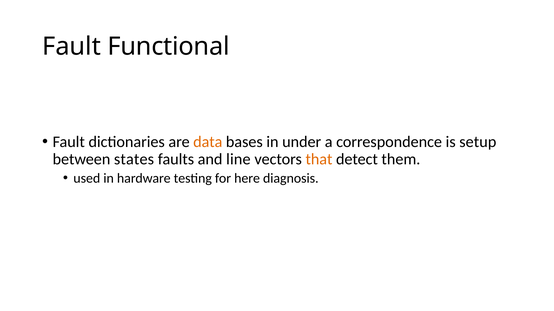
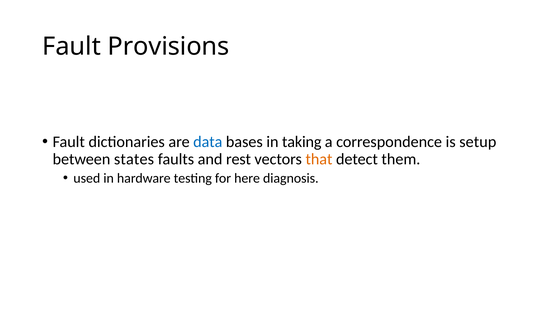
Functional: Functional -> Provisions
data colour: orange -> blue
under: under -> taking
line: line -> rest
